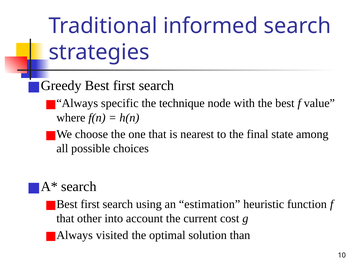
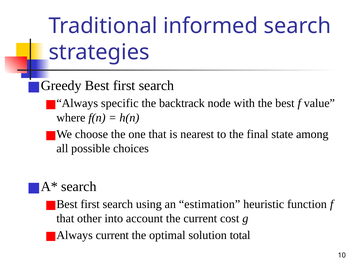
technique: technique -> backtrack
visited at (112, 235): visited -> current
than: than -> total
